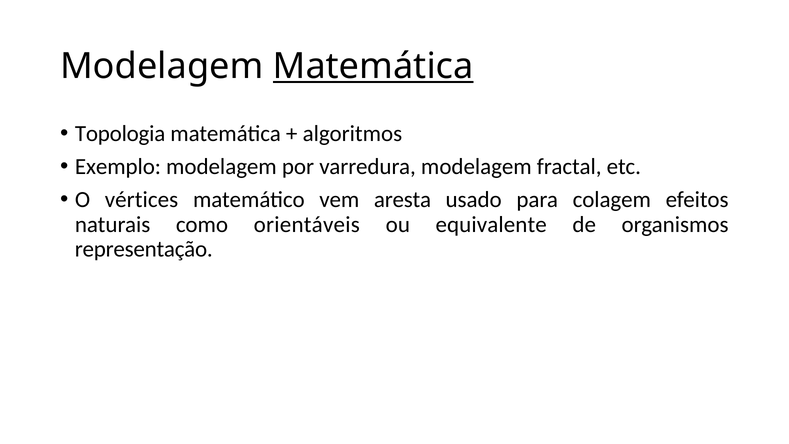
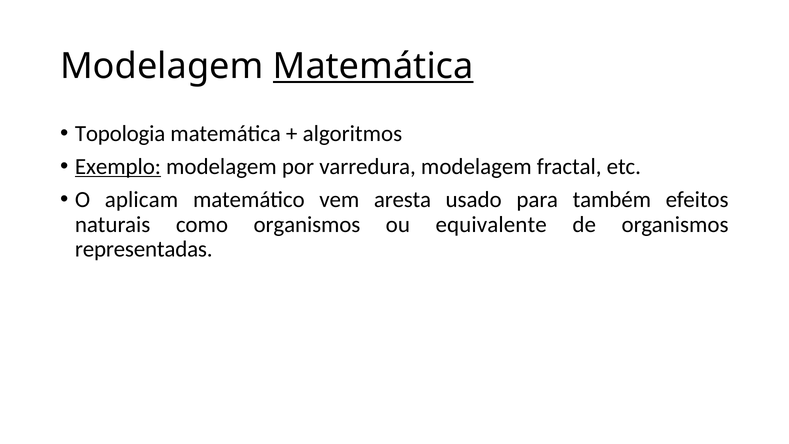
Exemplo underline: none -> present
vértices: vértices -> aplicam
colagem: colagem -> também
como orientáveis: orientáveis -> organismos
representação: representação -> representadas
